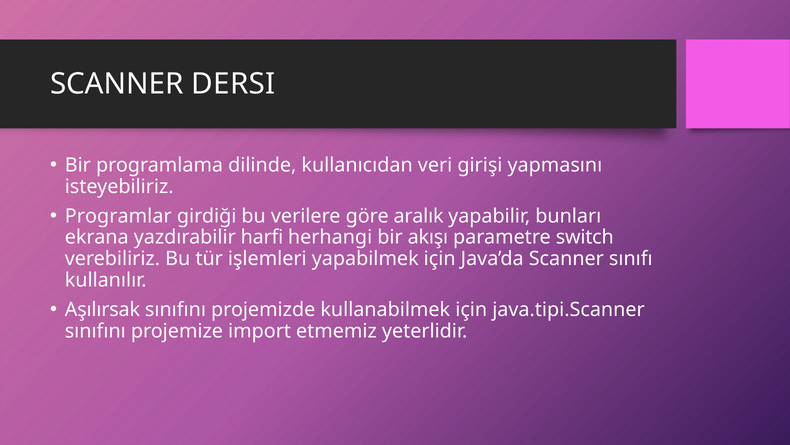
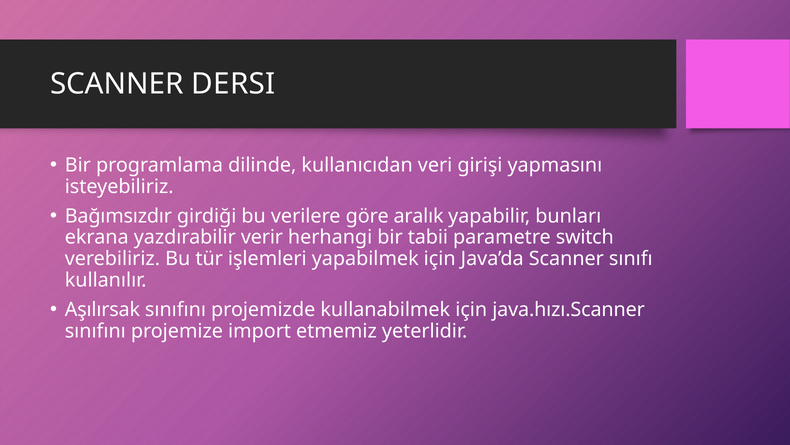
Programlar: Programlar -> Bağımsızdır
harfi: harfi -> verir
akışı: akışı -> tabii
java.tipi.Scanner: java.tipi.Scanner -> java.hızı.Scanner
